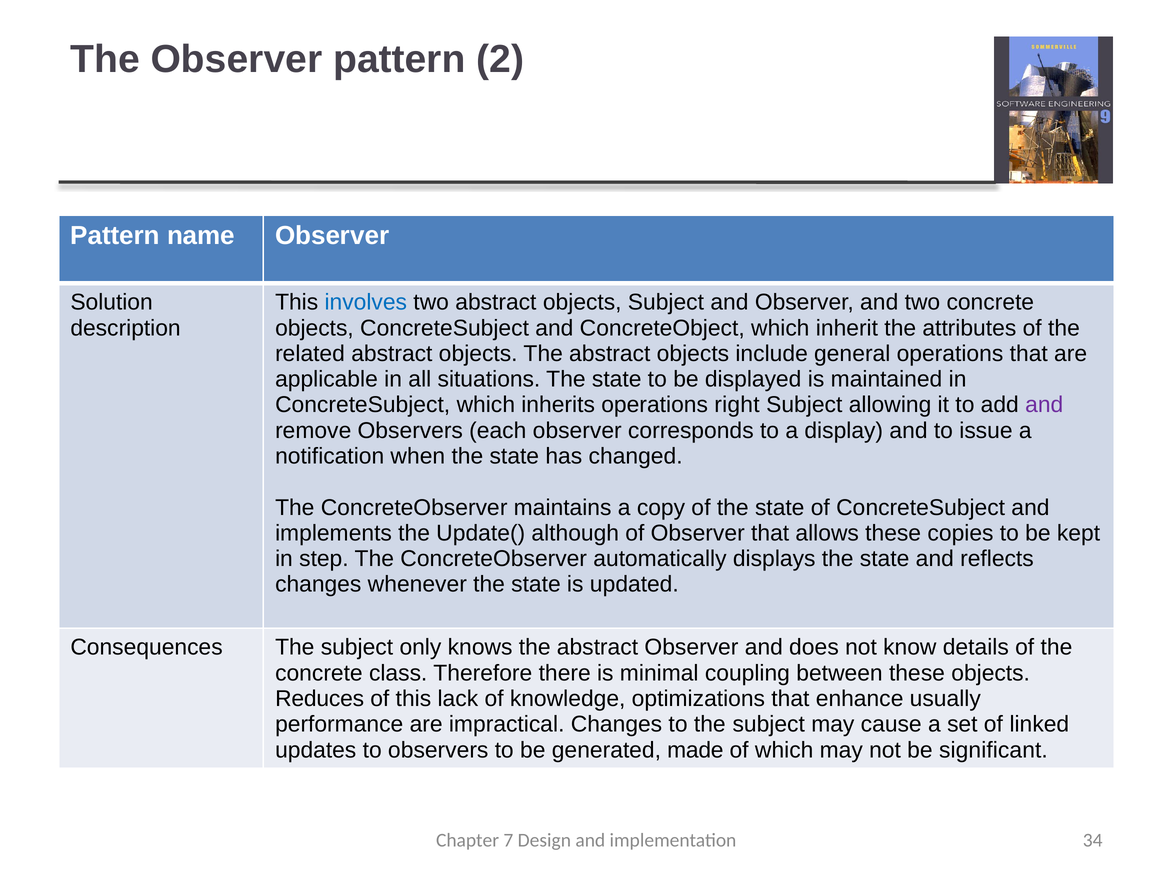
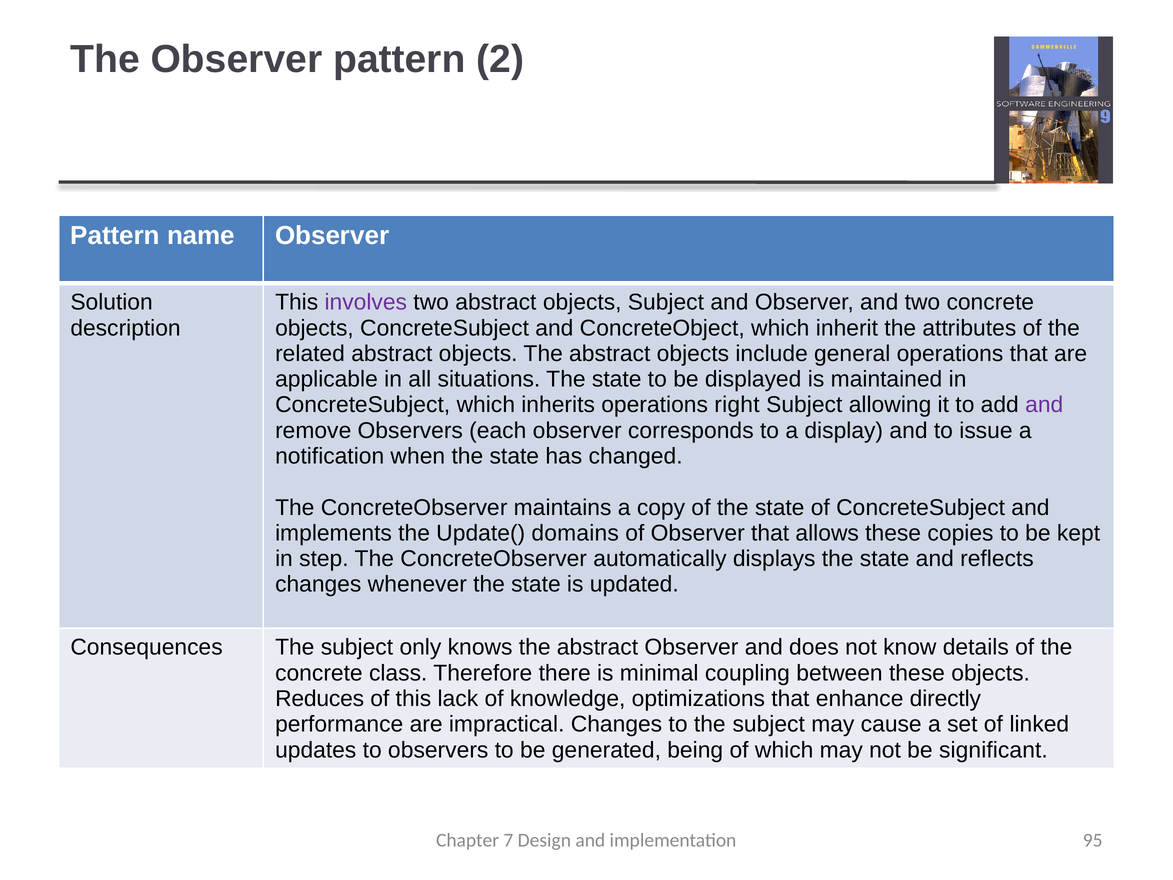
involves colour: blue -> purple
although: although -> domains
usually: usually -> directly
made: made -> being
34: 34 -> 95
